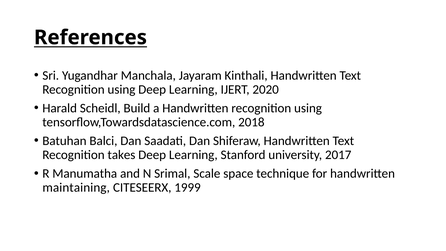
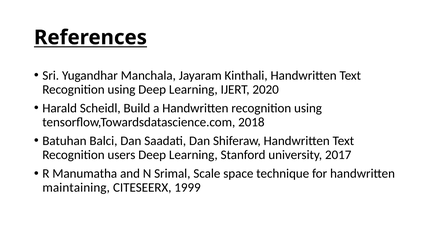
takes: takes -> users
